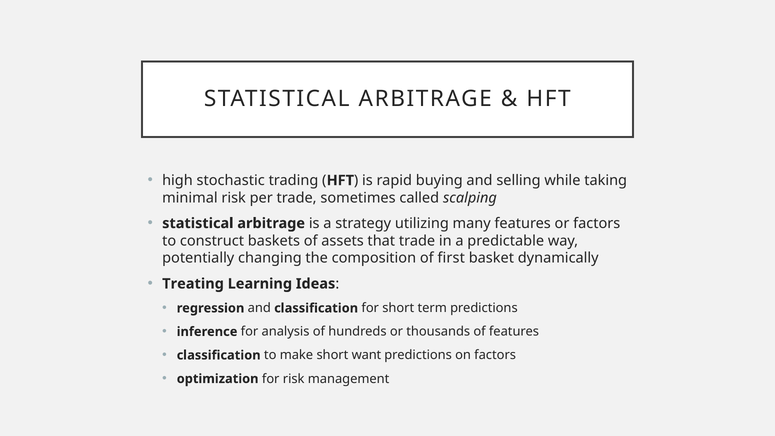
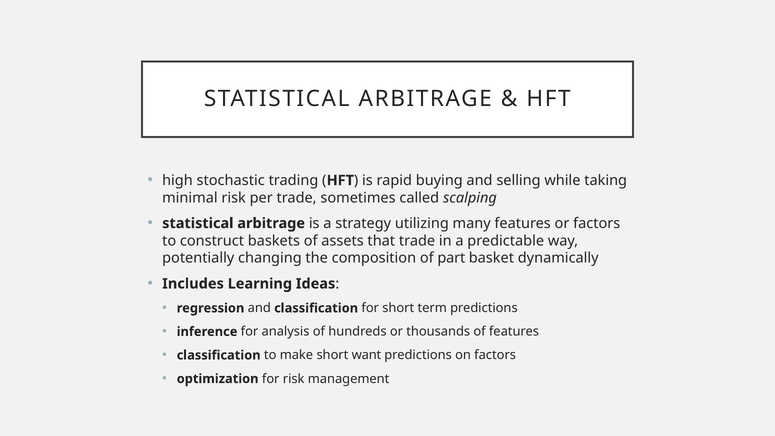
first: first -> part
Treating: Treating -> Includes
